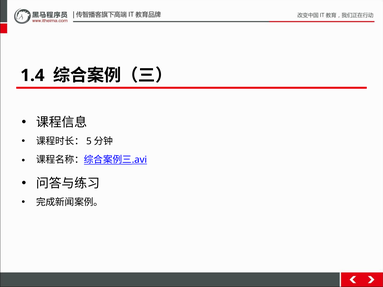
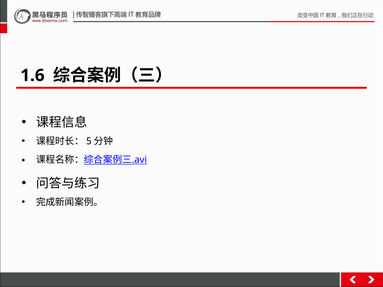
1.4: 1.4 -> 1.6
